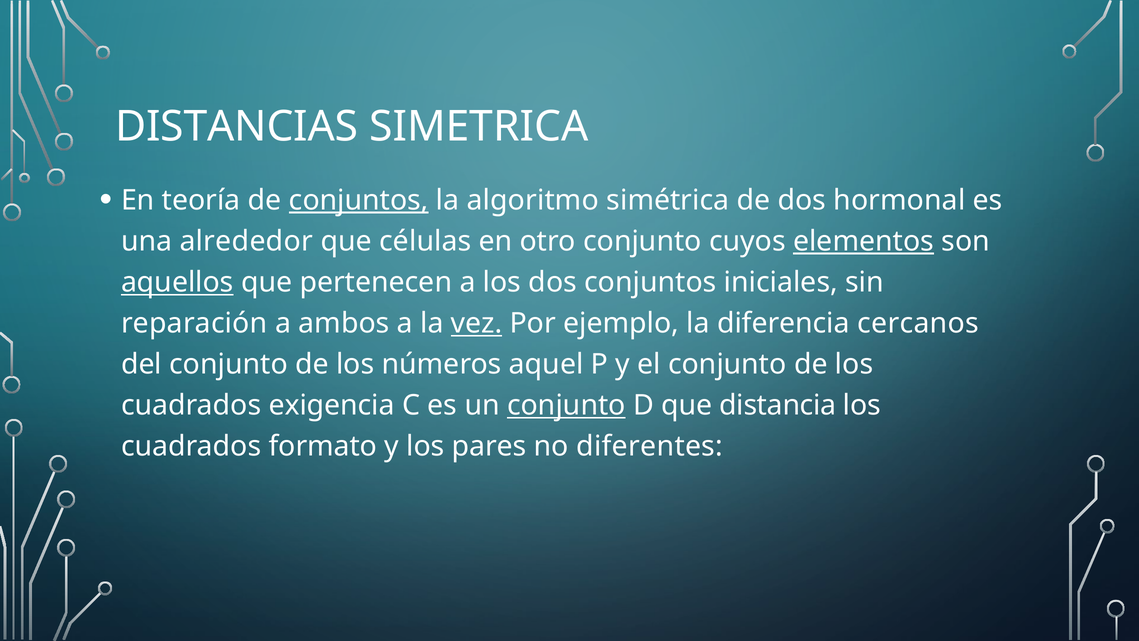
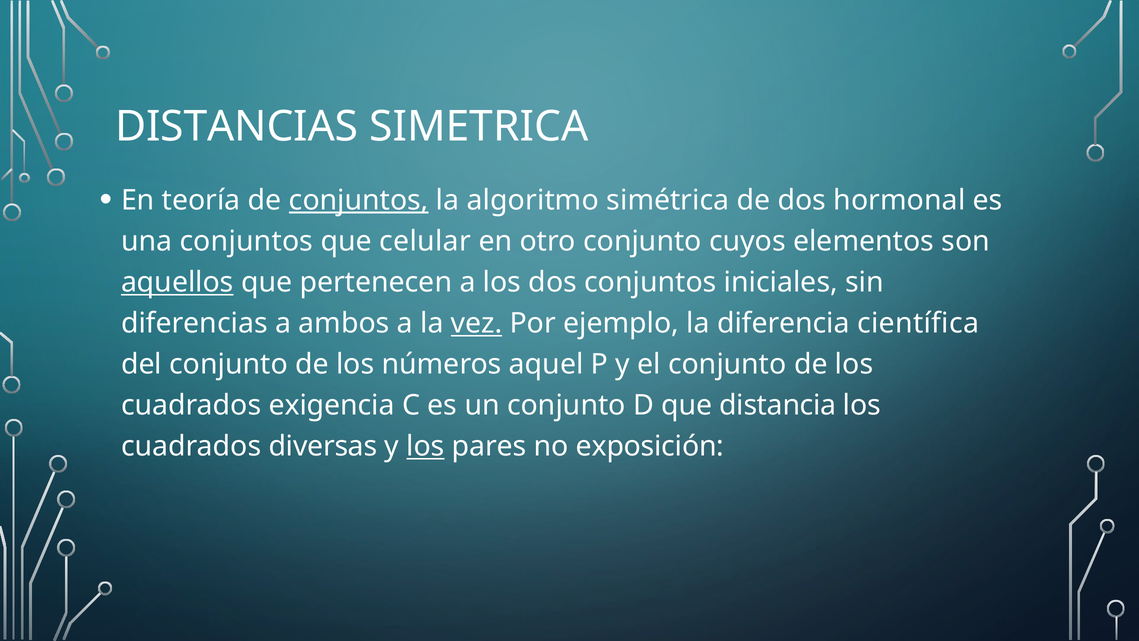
una alrededor: alrededor -> conjuntos
células: células -> celular
elementos underline: present -> none
reparación: reparación -> diferencias
cercanos: cercanos -> científica
conjunto at (566, 405) underline: present -> none
formato: formato -> diversas
los at (425, 446) underline: none -> present
diferentes: diferentes -> exposición
